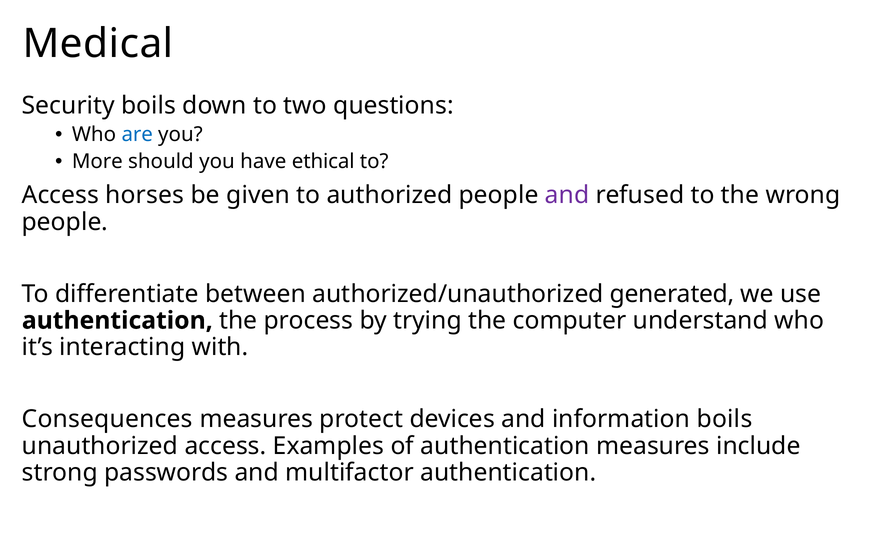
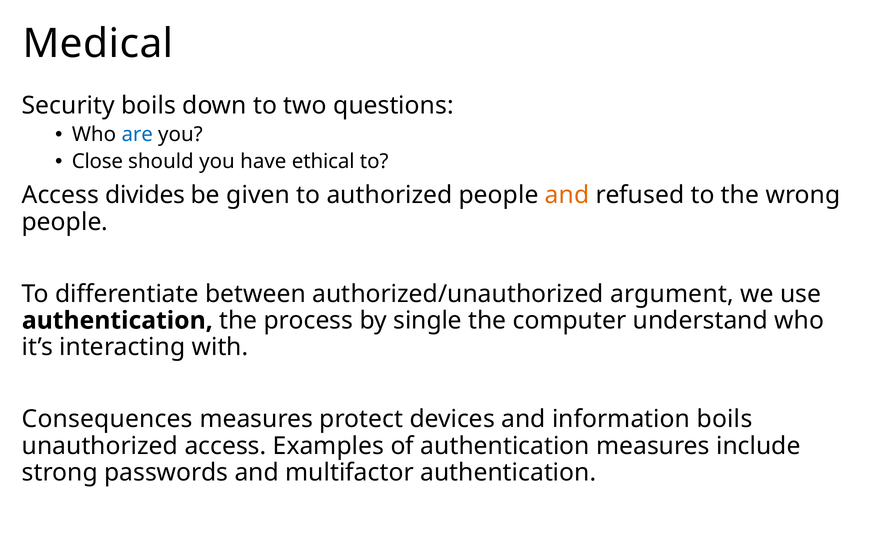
More: More -> Close
horses: horses -> divides
and at (567, 195) colour: purple -> orange
generated: generated -> argument
trying: trying -> single
